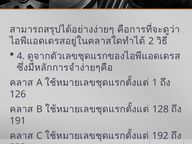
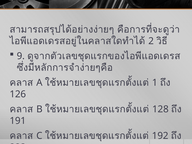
4: 4 -> 9
